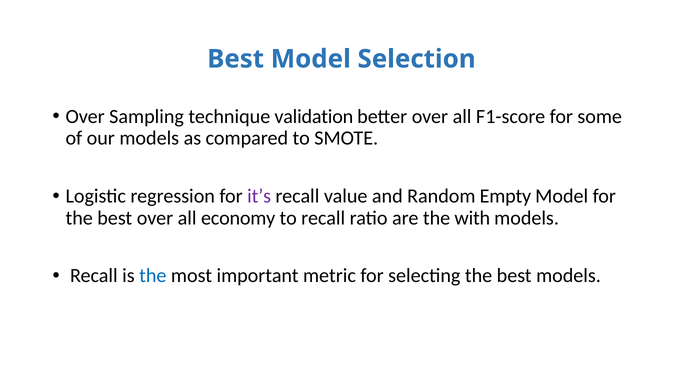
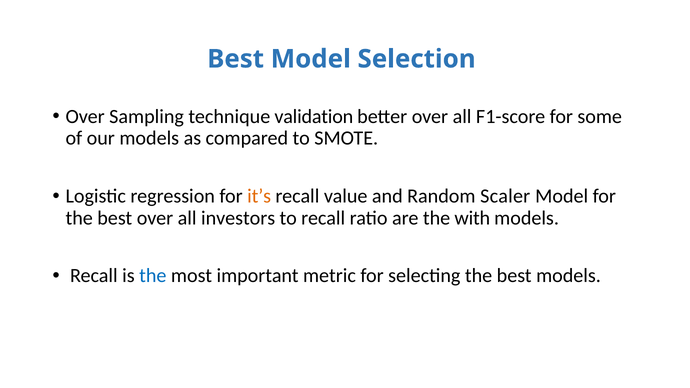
it’s colour: purple -> orange
Empty: Empty -> Scaler
economy: economy -> investors
